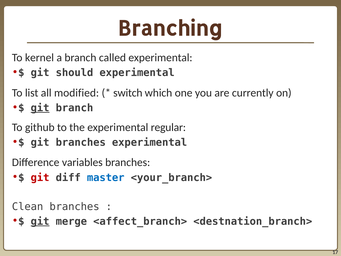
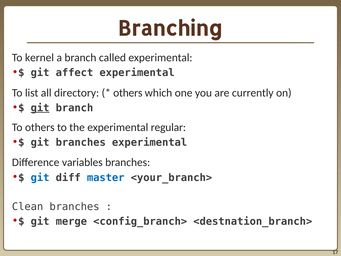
should: should -> affect
modified: modified -> directory
switch at (128, 93): switch -> others
To github: github -> others
git at (40, 177) colour: red -> blue
git at (40, 221) underline: present -> none
<affect_branch>: <affect_branch> -> <config_branch>
